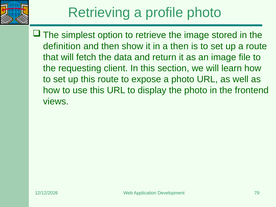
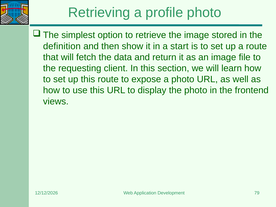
a then: then -> start
